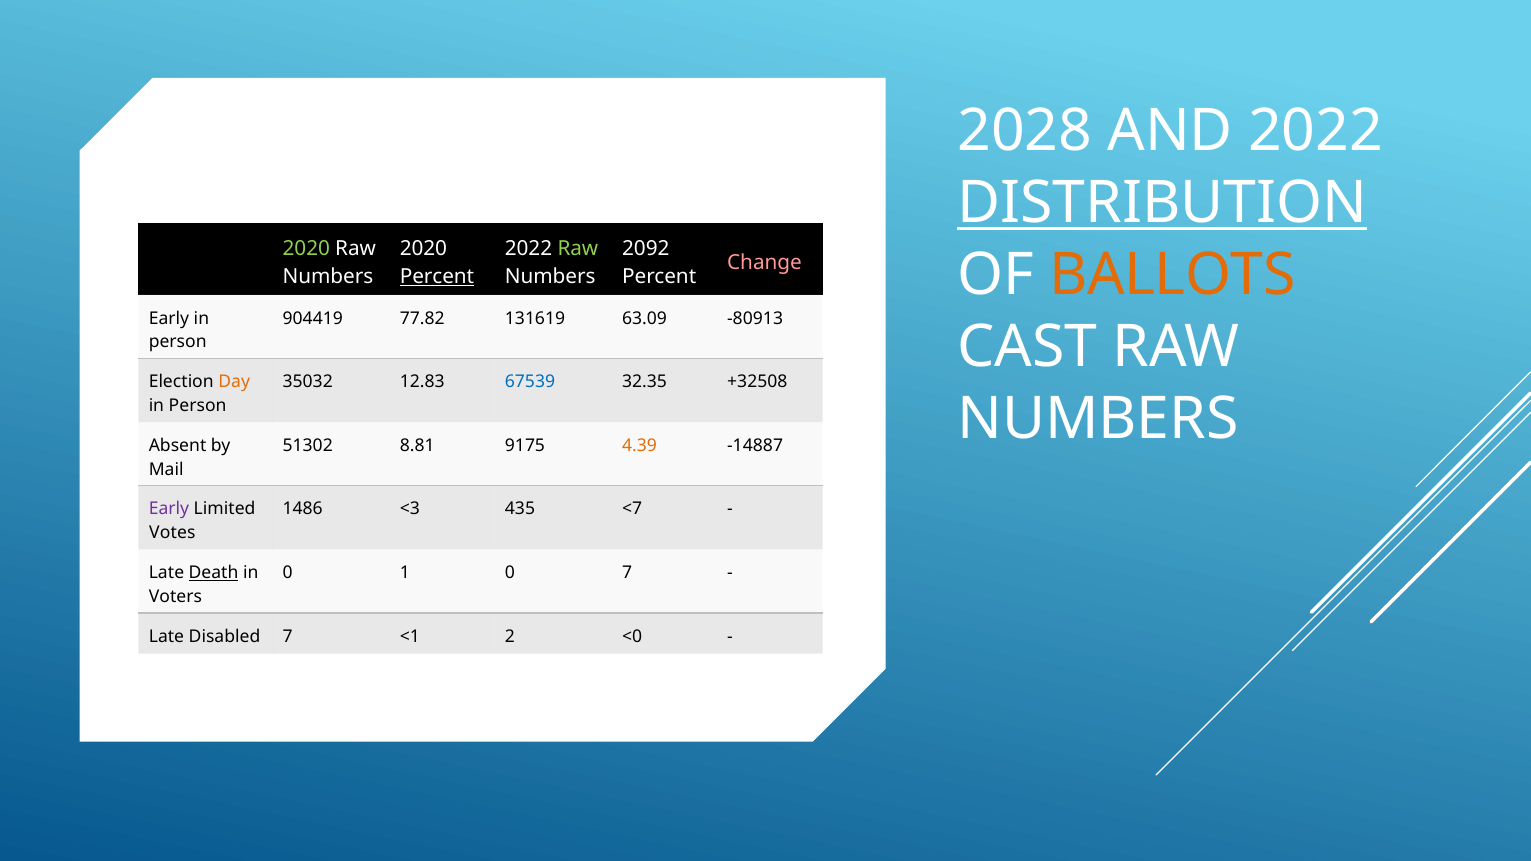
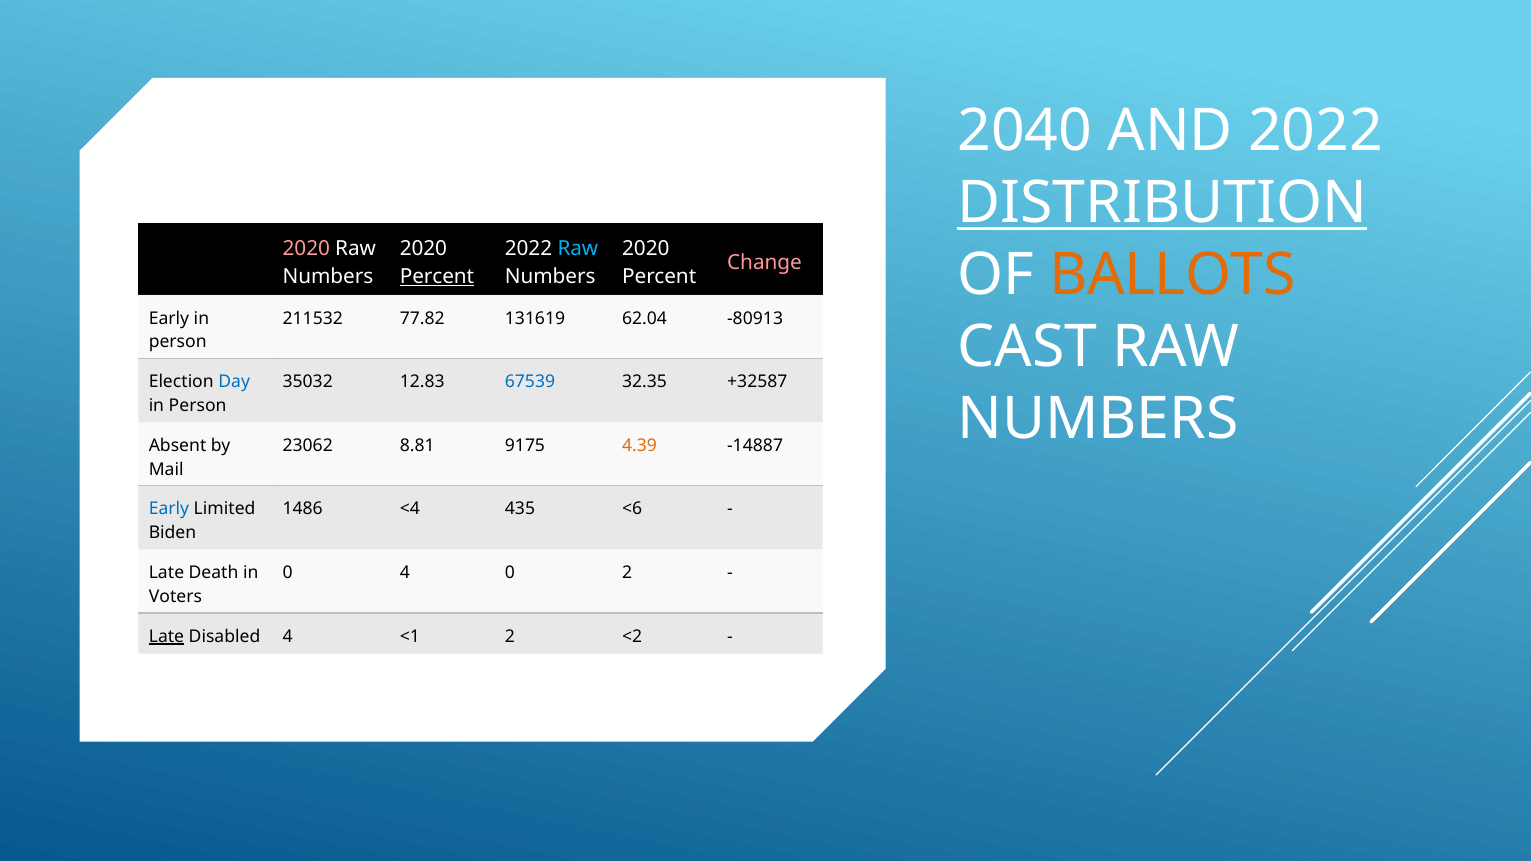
2028: 2028 -> 2040
2020 at (306, 248) colour: light green -> pink
Raw at (578, 248) colour: light green -> light blue
2092 at (646, 248): 2092 -> 2020
904419: 904419 -> 211532
63.09: 63.09 -> 62.04
Day colour: orange -> blue
+32508: +32508 -> +32587
51302: 51302 -> 23062
Early at (169, 509) colour: purple -> blue
<3: <3 -> <4
<7: <7 -> <6
Votes: Votes -> Biden
Death underline: present -> none
0 1: 1 -> 4
0 7: 7 -> 2
Late at (166, 637) underline: none -> present
Disabled 7: 7 -> 4
<0: <0 -> <2
